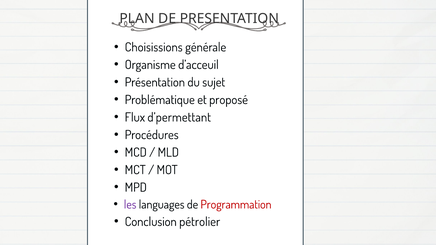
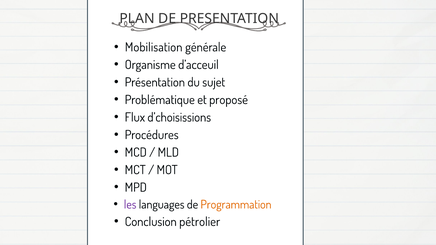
Choisissions: Choisissions -> Mobilisation
d’permettant: d’permettant -> d’choisissions
Programmation colour: red -> orange
